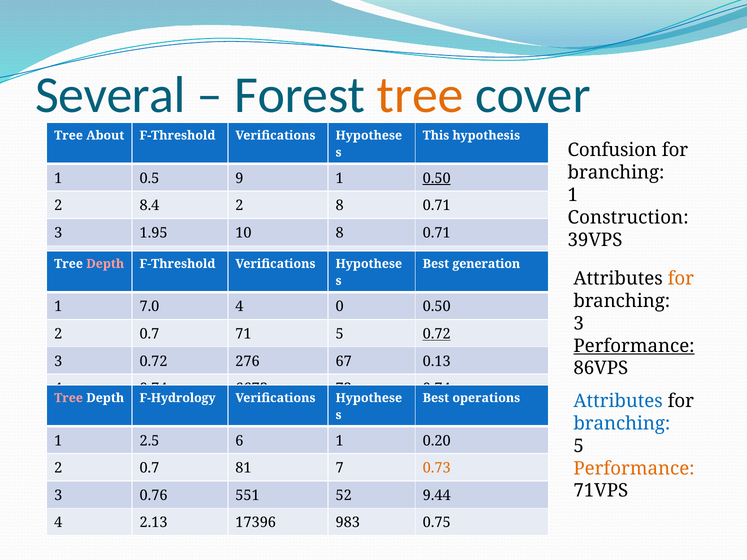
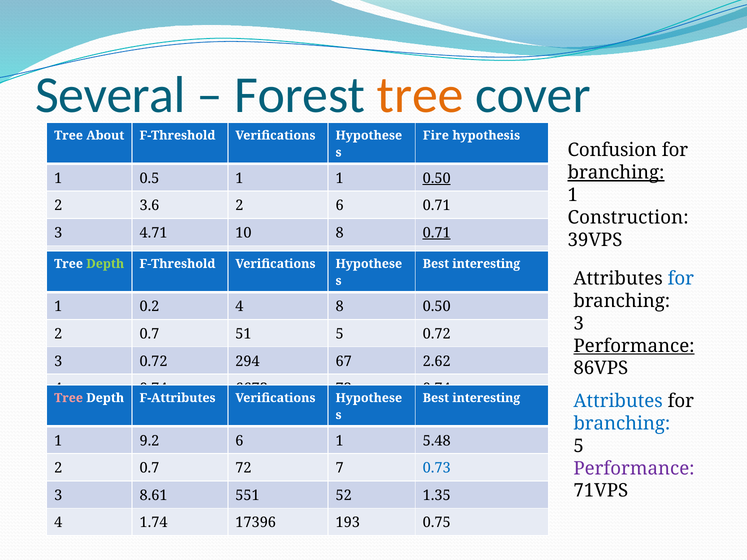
This: This -> Fire
branching at (616, 173) underline: none -> present
0.5 9: 9 -> 1
8.4: 8.4 -> 3.6
2 8: 8 -> 6
1.95: 1.95 -> 4.71
0.71 at (437, 233) underline: none -> present
Depth at (105, 264) colour: pink -> light green
generation at (486, 264): generation -> interesting
for at (681, 279) colour: orange -> blue
7.0: 7.0 -> 0.2
4 0: 0 -> 8
71: 71 -> 51
0.72 at (437, 334) underline: present -> none
276: 276 -> 294
0.13: 0.13 -> 2.62
F-Hydrology: F-Hydrology -> F-Attributes
operations at (486, 398): operations -> interesting
2.5: 2.5 -> 9.2
0.20: 0.20 -> 5.48
Performance at (634, 469) colour: orange -> purple
81: 81 -> 72
0.73 colour: orange -> blue
0.76: 0.76 -> 8.61
9.44: 9.44 -> 1.35
2.13: 2.13 -> 1.74
983: 983 -> 193
